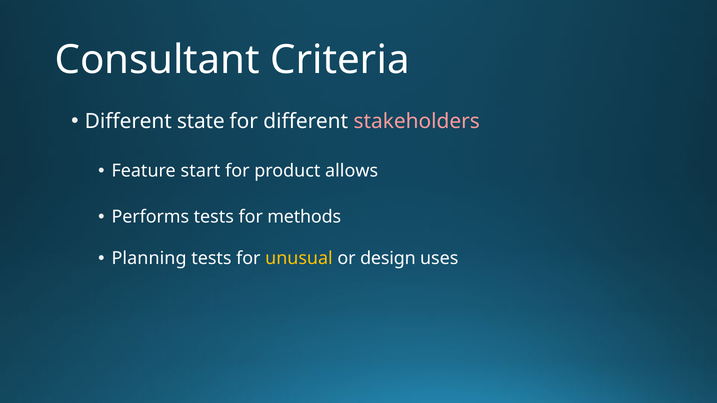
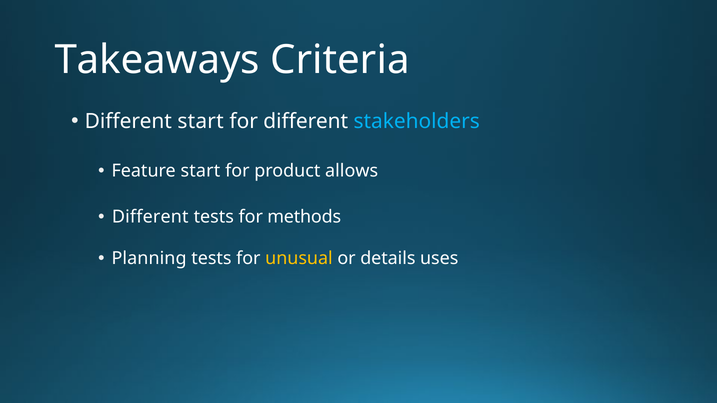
Consultant: Consultant -> Takeaways
Different state: state -> start
stakeholders colour: pink -> light blue
Performs at (150, 217): Performs -> Different
design: design -> details
